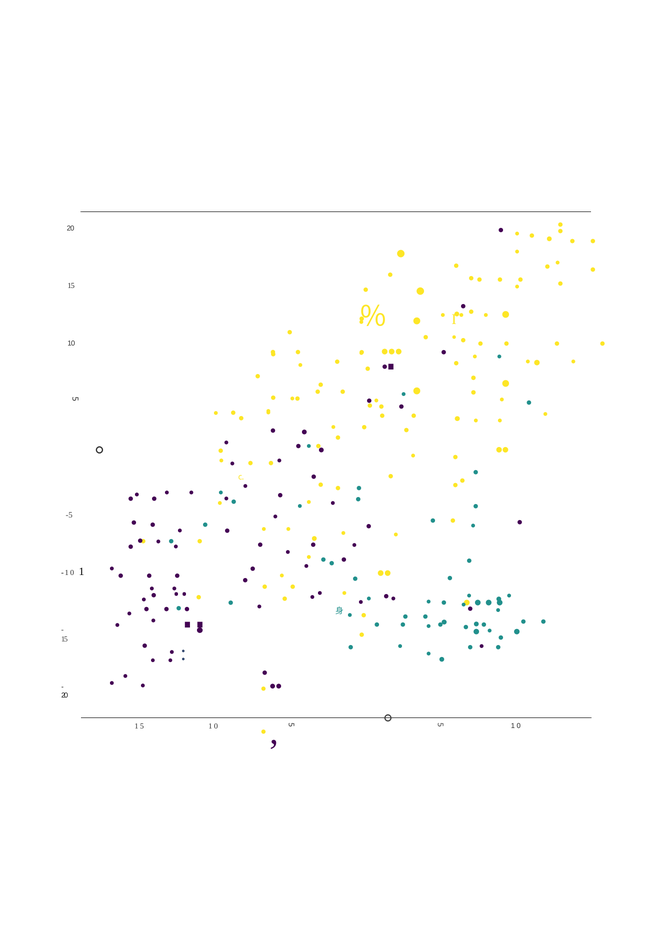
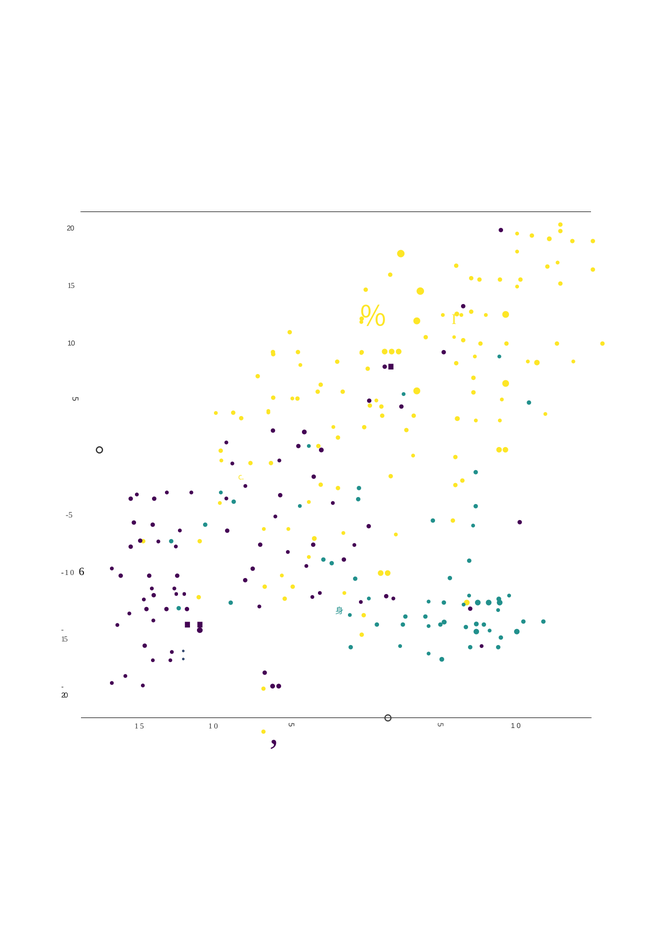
1: 1 -> 6
